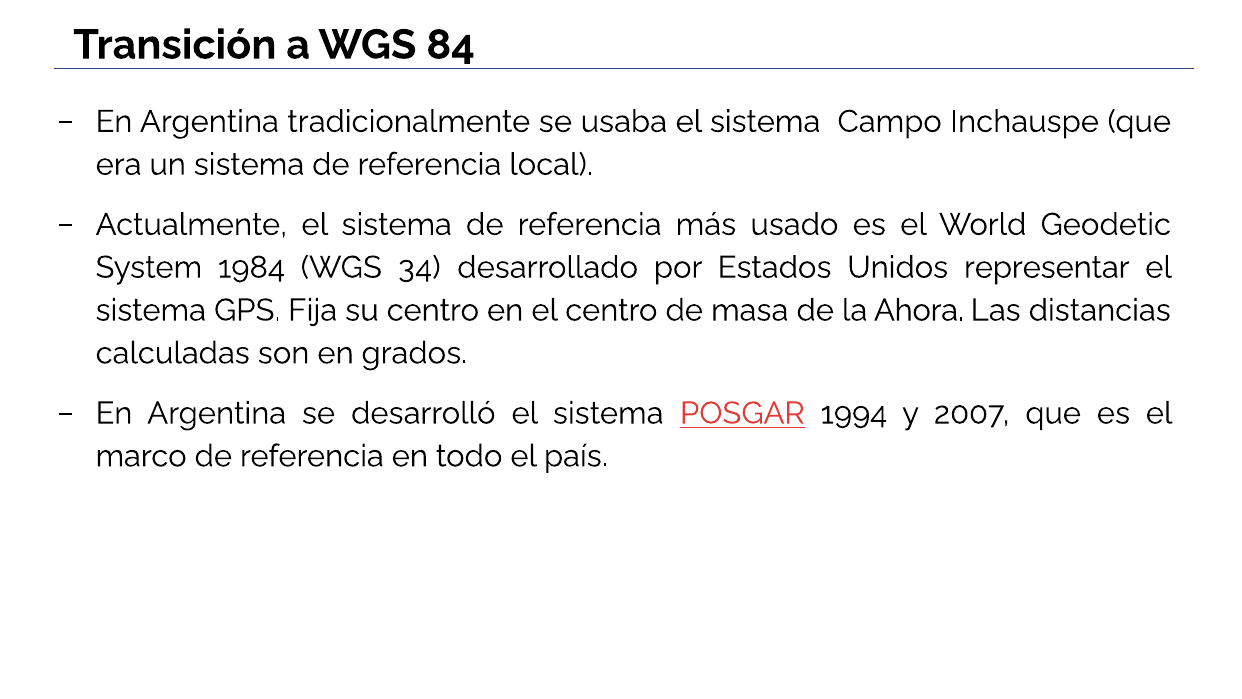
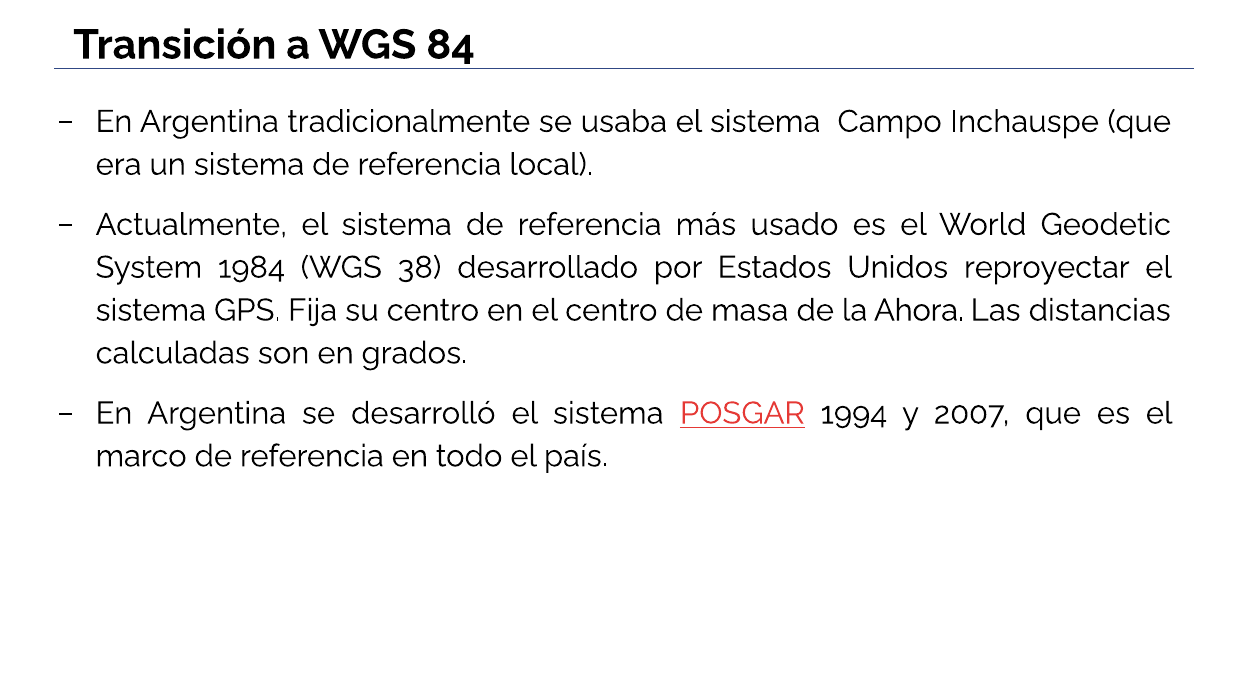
34: 34 -> 38
representar: representar -> reproyectar
